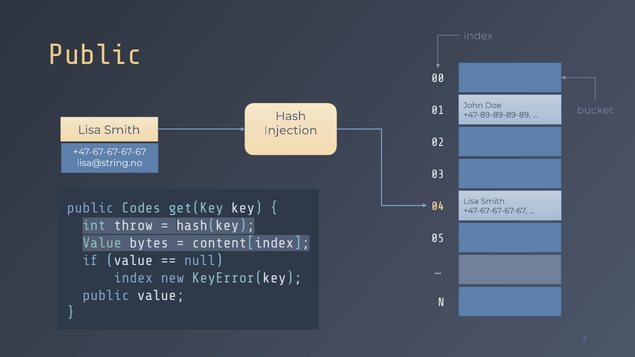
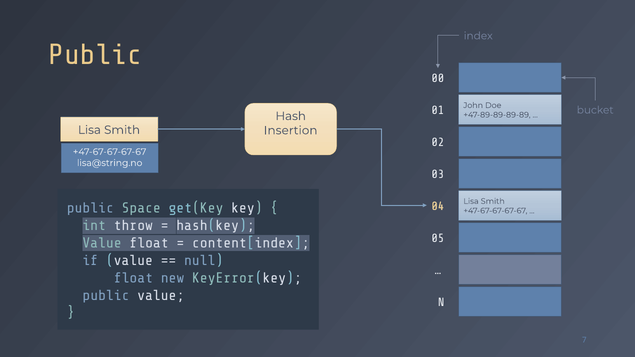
Injection: Injection -> Insertion
Codes: Codes -> Space
Value bytes: bytes -> float
index at (133, 278): index -> float
